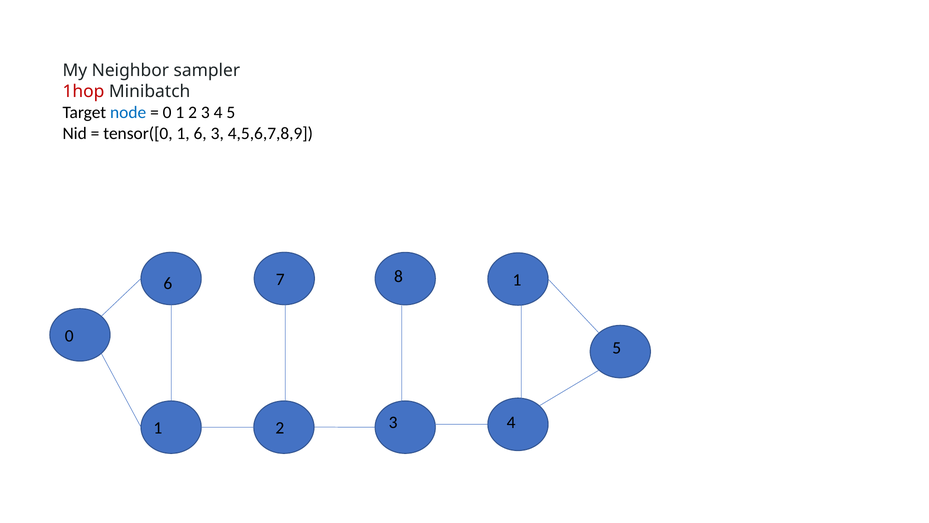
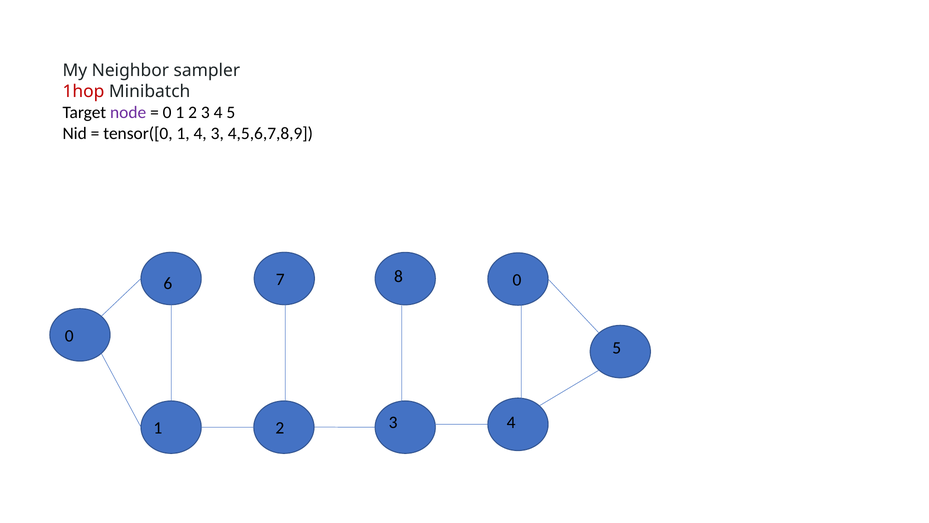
node colour: blue -> purple
tensor([0 1 6: 6 -> 4
8 1: 1 -> 0
